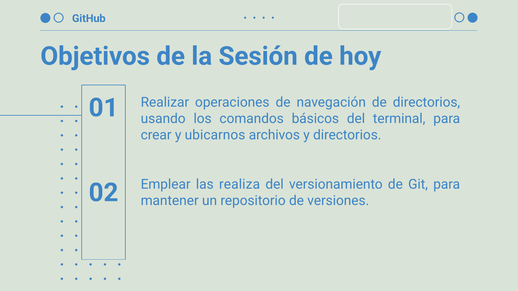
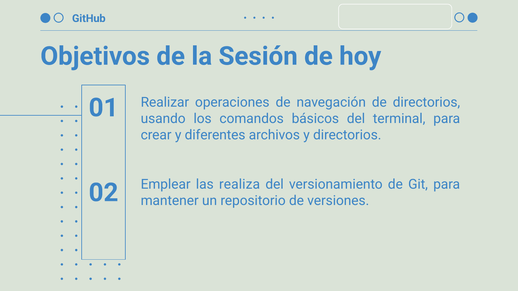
ubicarnos: ubicarnos -> diferentes
